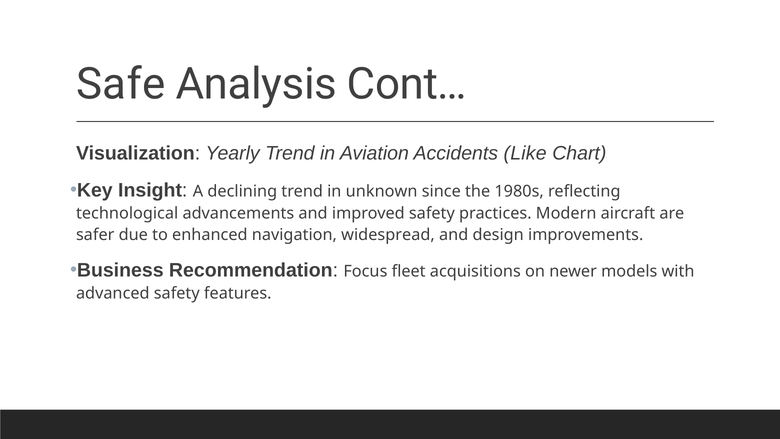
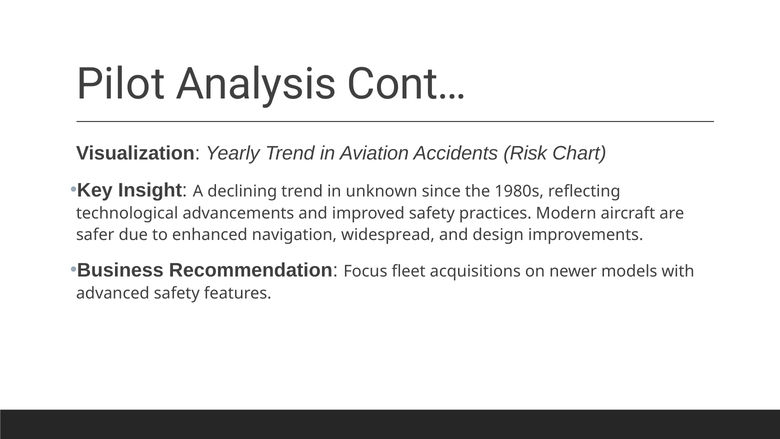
Safe: Safe -> Pilot
Like: Like -> Risk
